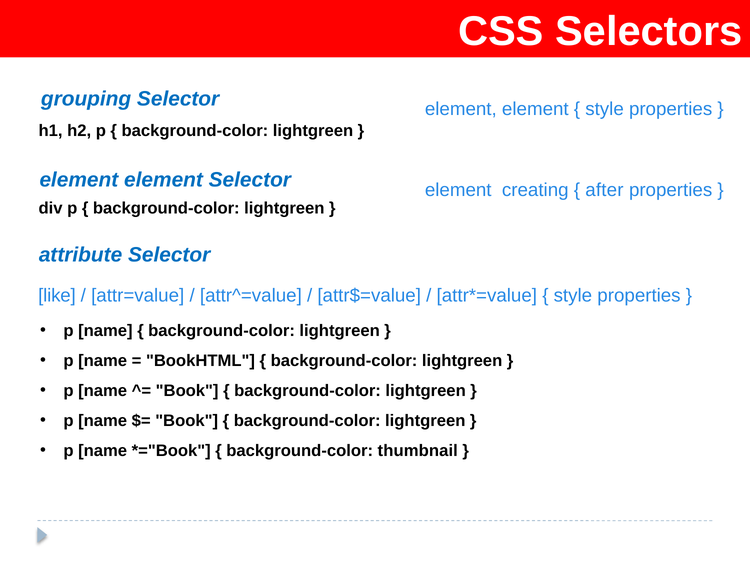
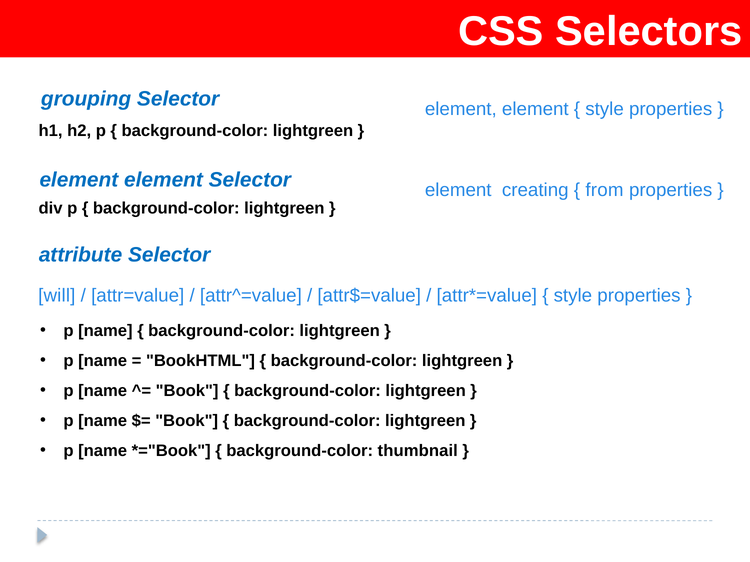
after: after -> from
like: like -> will
